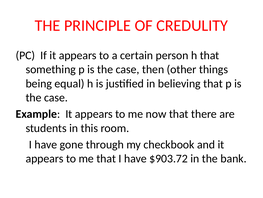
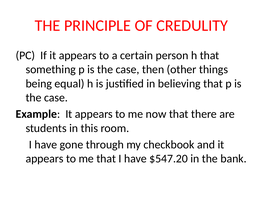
$903.72: $903.72 -> $547.20
